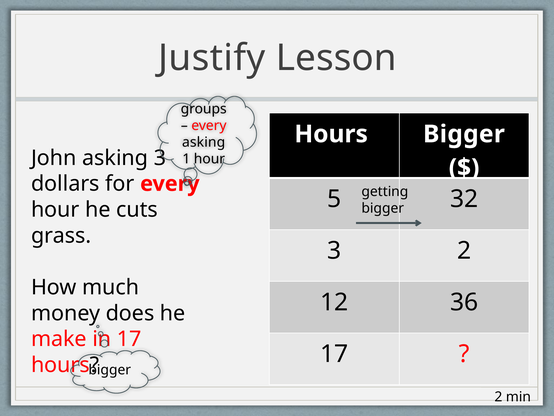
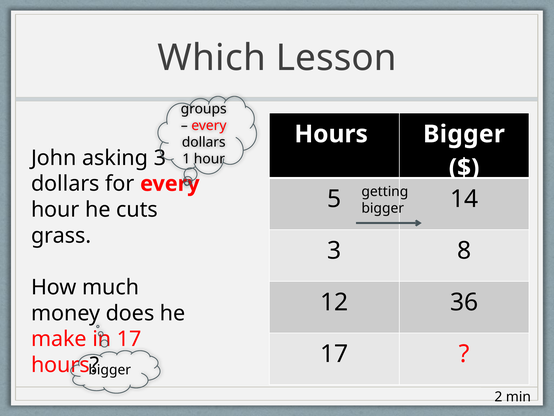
Justify: Justify -> Which
asking at (204, 142): asking -> dollars
32: 32 -> 14
3 2: 2 -> 8
